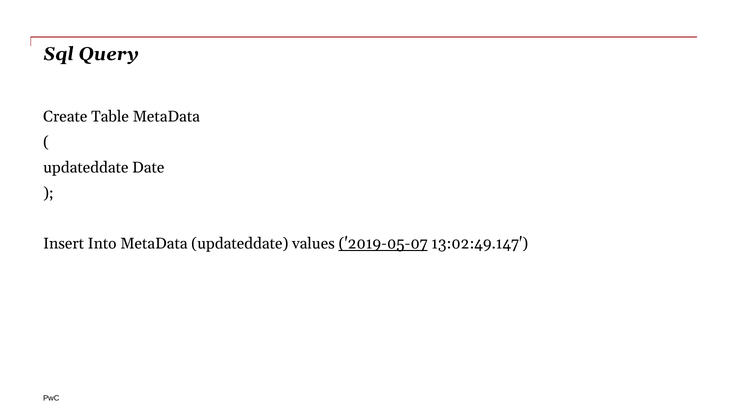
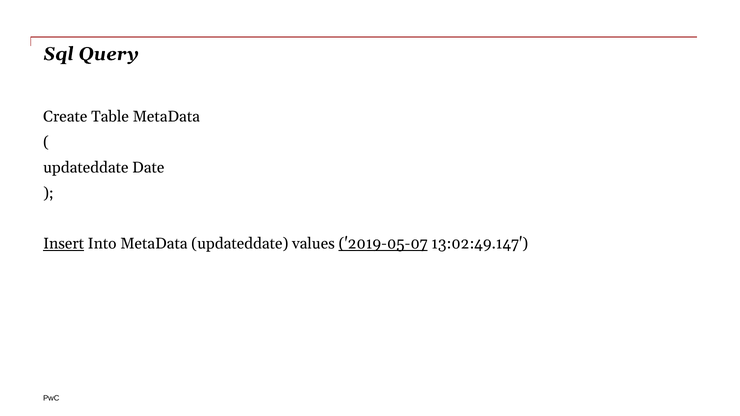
Insert underline: none -> present
